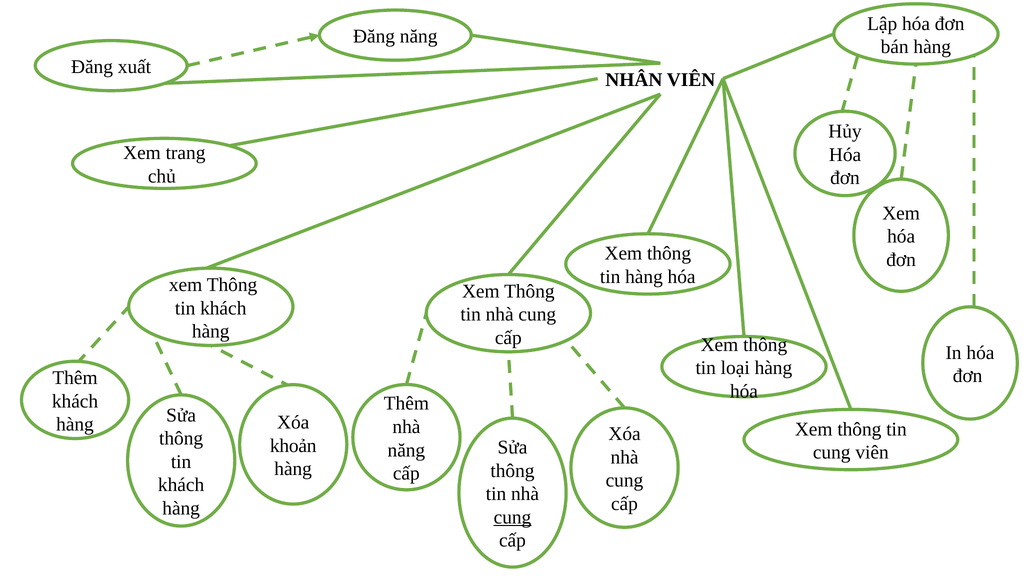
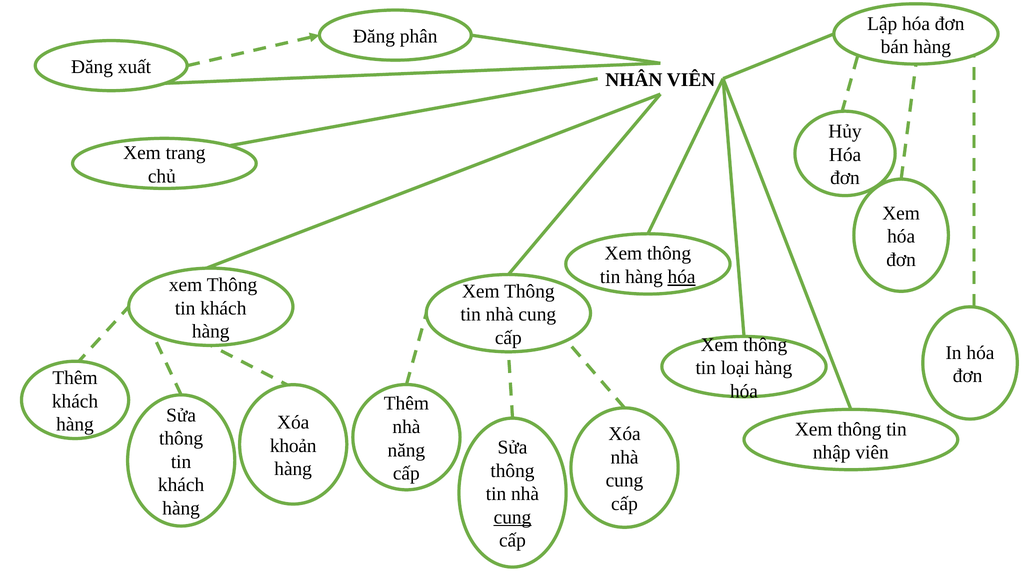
Đăng năng: năng -> phân
hóa at (682, 277) underline: none -> present
cung at (832, 452): cung -> nhập
